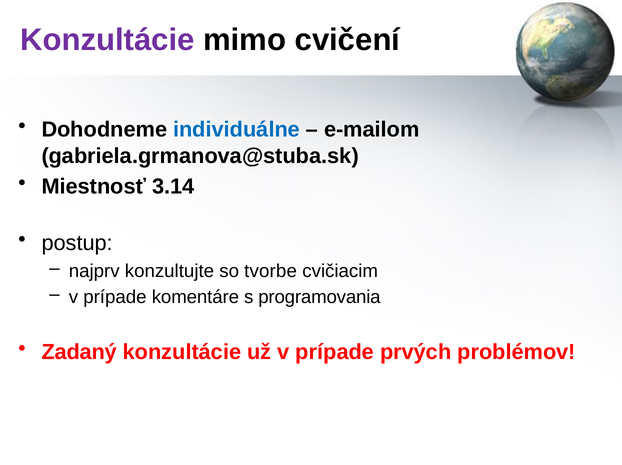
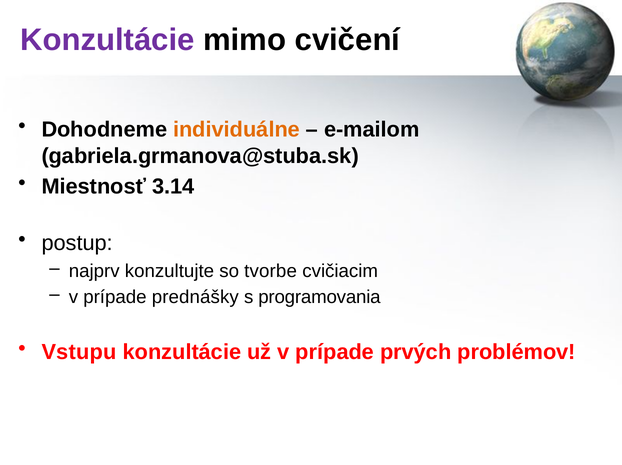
individuálne colour: blue -> orange
komentáre: komentáre -> prednášky
Zadaný: Zadaný -> Vstupu
